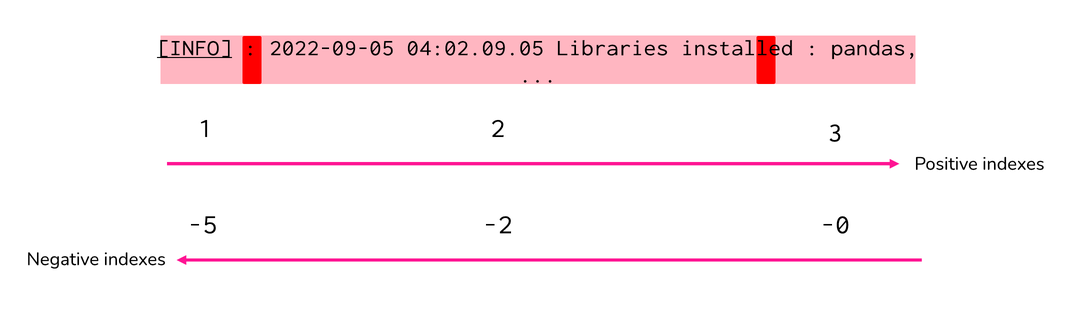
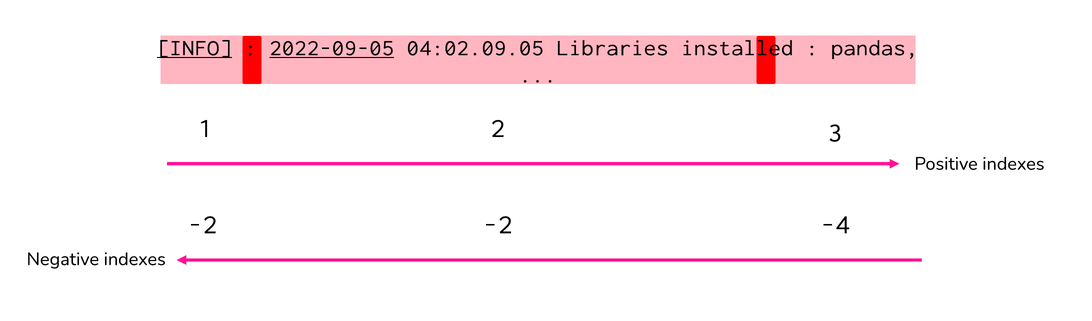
2022-09-05 underline: none -> present
-5 at (202, 224): -5 -> -2
-0: -0 -> -4
